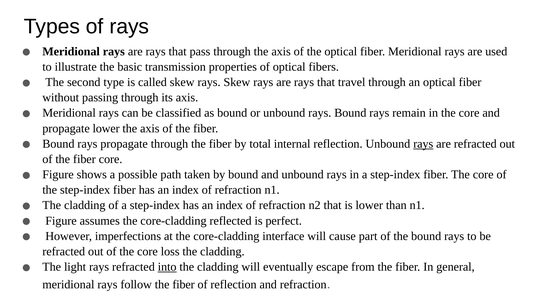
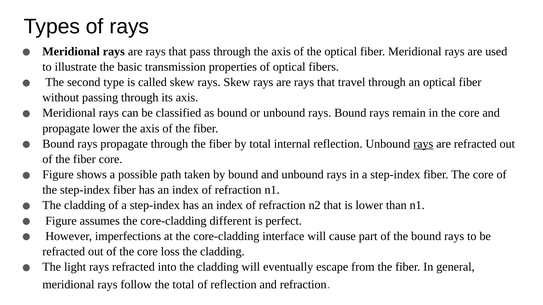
reflected: reflected -> different
into underline: present -> none
follow the fiber: fiber -> total
